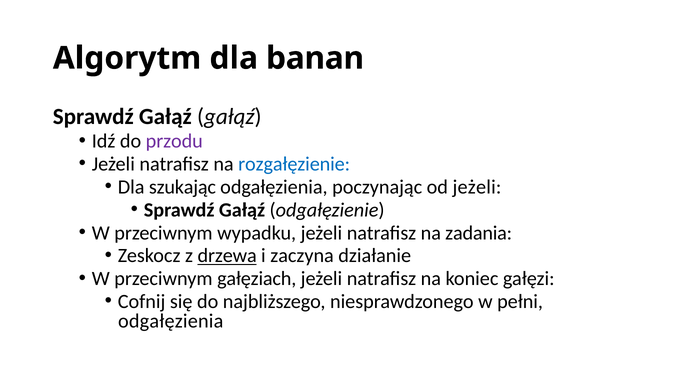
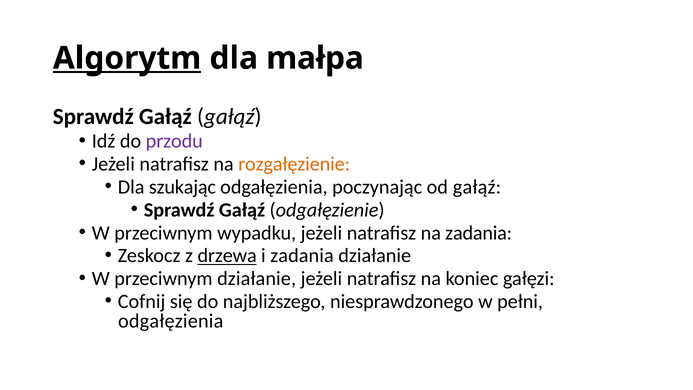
Algorytm underline: none -> present
banan: banan -> małpa
rozgałęzienie colour: blue -> orange
od jeżeli: jeżeli -> gałąź
i zaczyna: zaczyna -> zadania
przeciwnym gałęziach: gałęziach -> działanie
